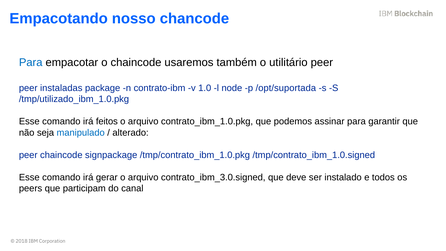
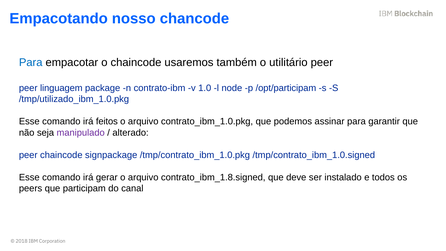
instaladas: instaladas -> linguagem
/opt/suportada: /opt/suportada -> /opt/participam
manipulado colour: blue -> purple
contrato_ibm_3.0.signed: contrato_ibm_3.0.signed -> contrato_ibm_1.8.signed
